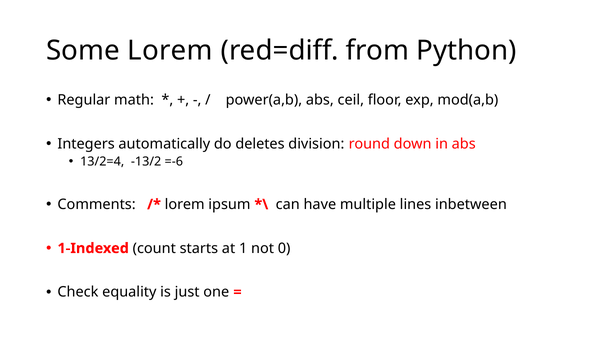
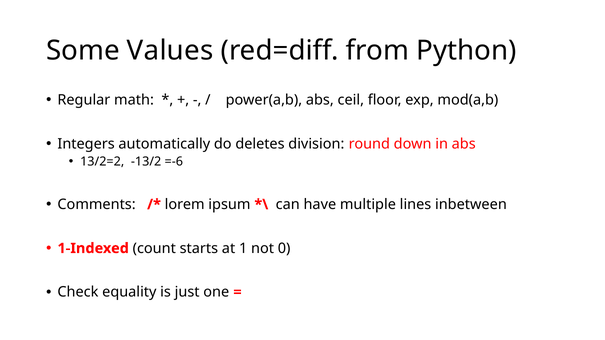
Some Lorem: Lorem -> Values
13/2=4: 13/2=4 -> 13/2=2
